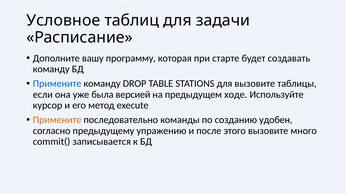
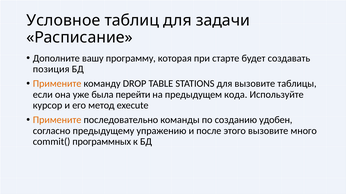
команду at (51, 69): команду -> позиция
Примените at (57, 84) colour: blue -> orange
версией: версией -> перейти
ходе: ходе -> кода
записывается: записывается -> программных
